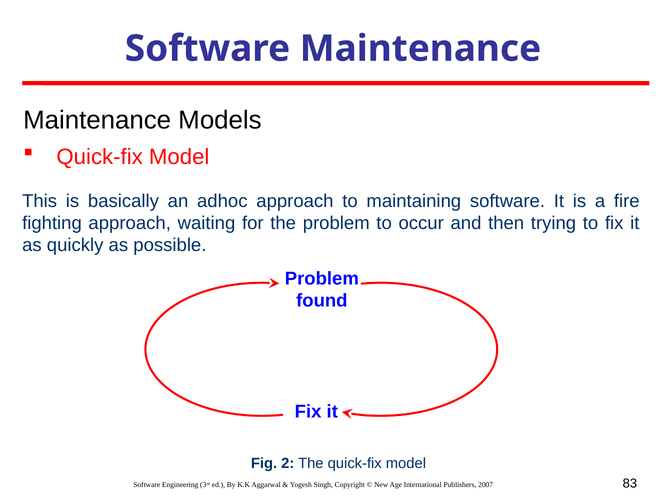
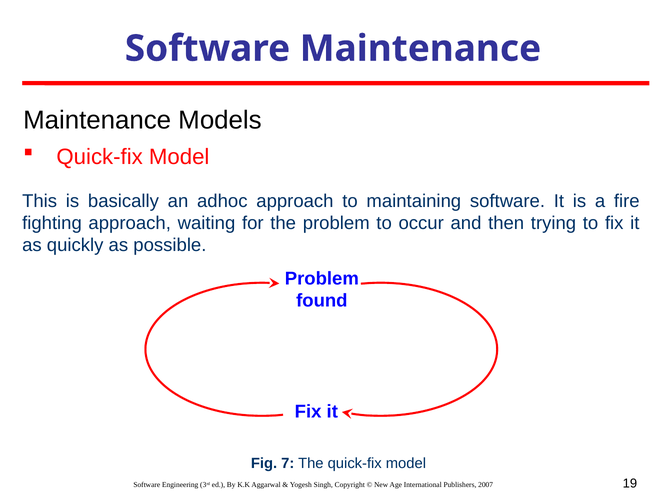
2: 2 -> 7
83: 83 -> 19
